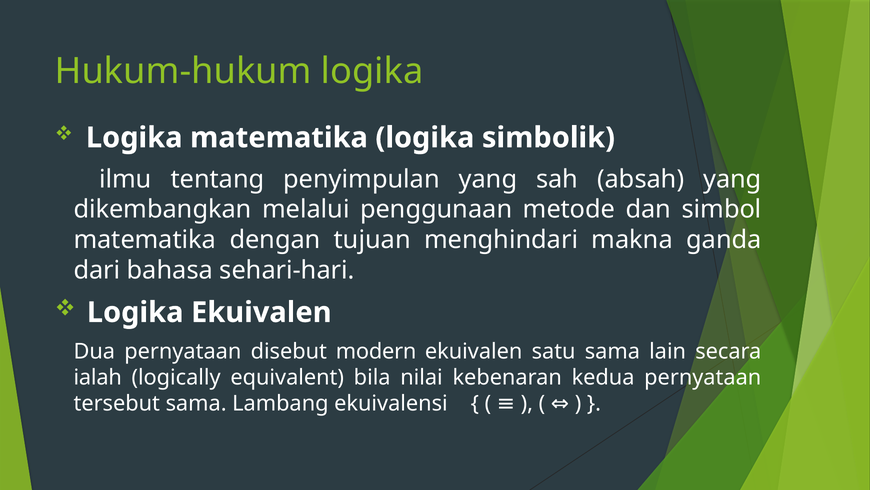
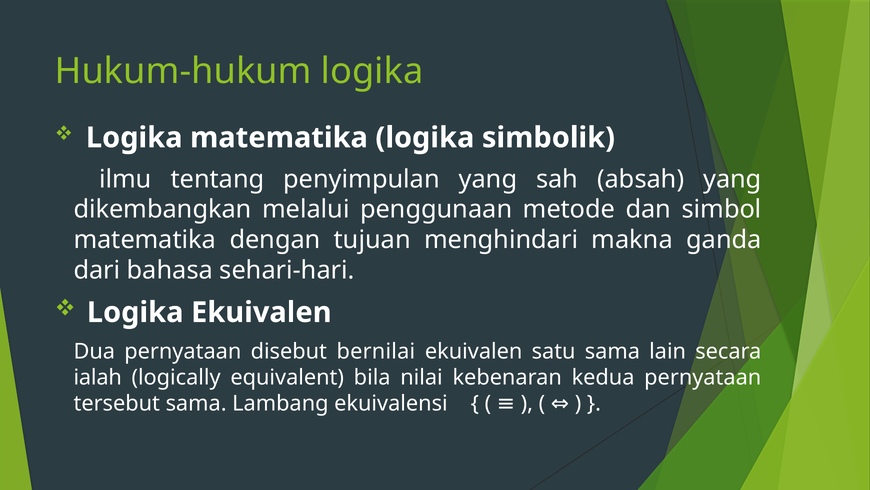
modern: modern -> bernilai
